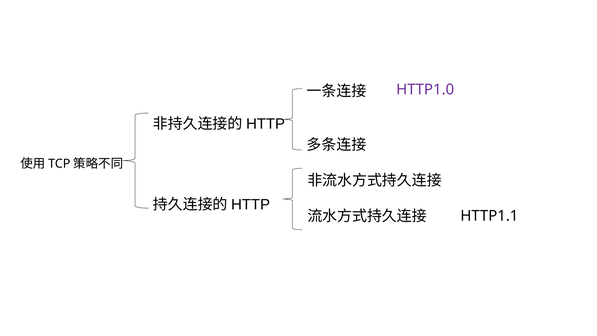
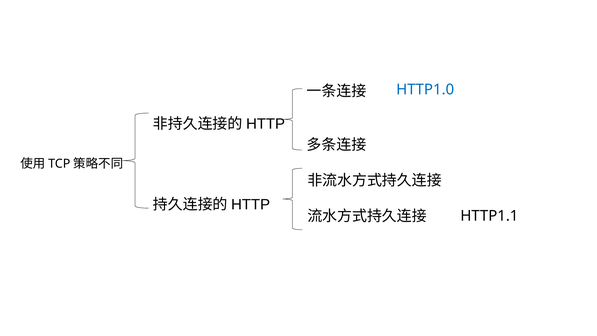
HTTP1.0 colour: purple -> blue
